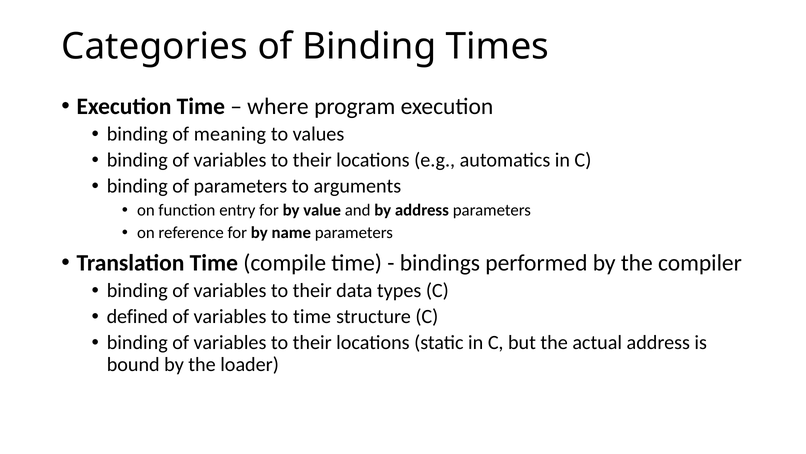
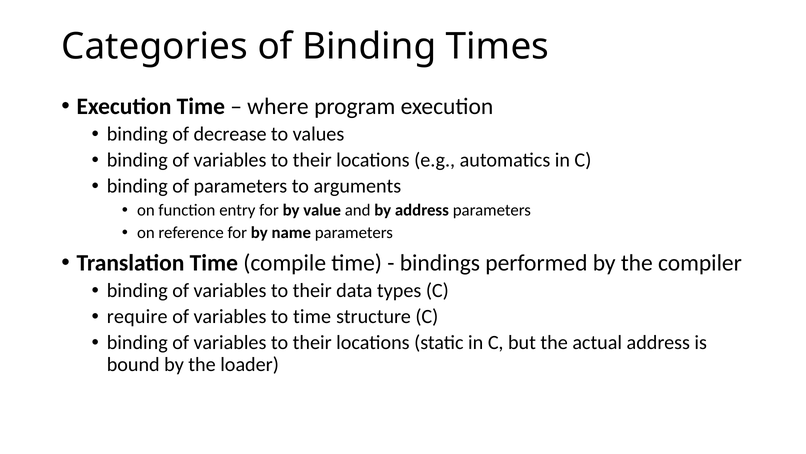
meaning: meaning -> decrease
defined: defined -> require
